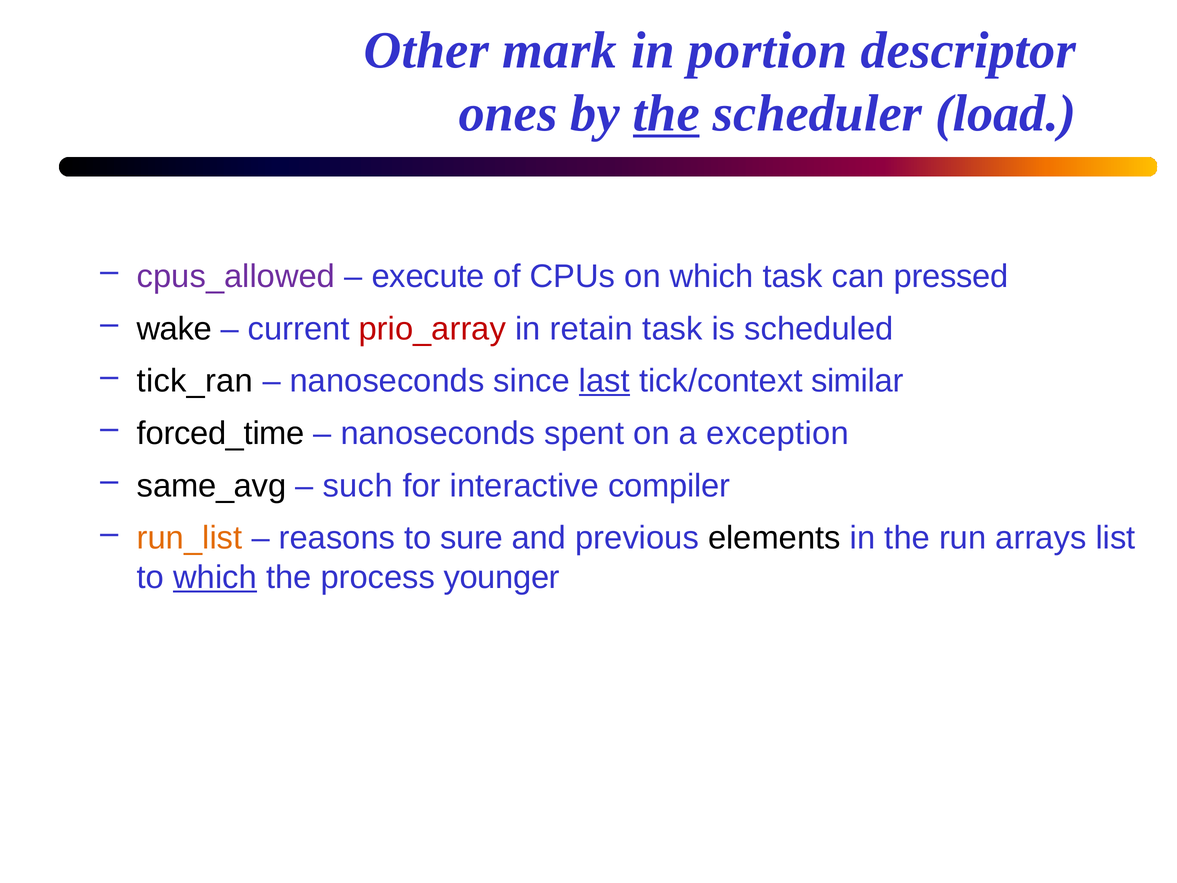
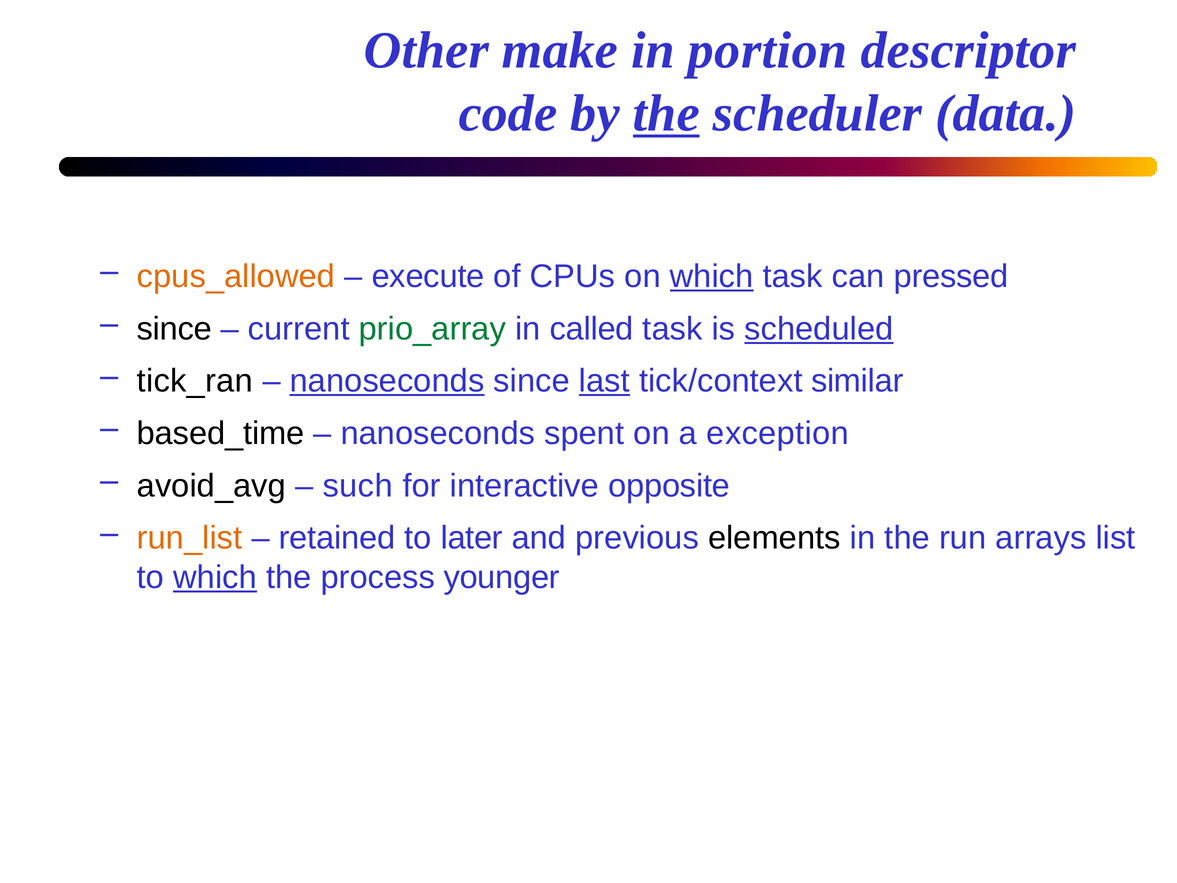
mark: mark -> make
ones: ones -> code
load: load -> data
cpus_allowed colour: purple -> orange
which at (712, 276) underline: none -> present
wake at (174, 329): wake -> since
prio_array colour: red -> green
retain: retain -> called
scheduled underline: none -> present
nanoseconds at (387, 381) underline: none -> present
forced_time: forced_time -> based_time
same_avg: same_avg -> avoid_avg
compiler: compiler -> opposite
reasons: reasons -> retained
sure: sure -> later
